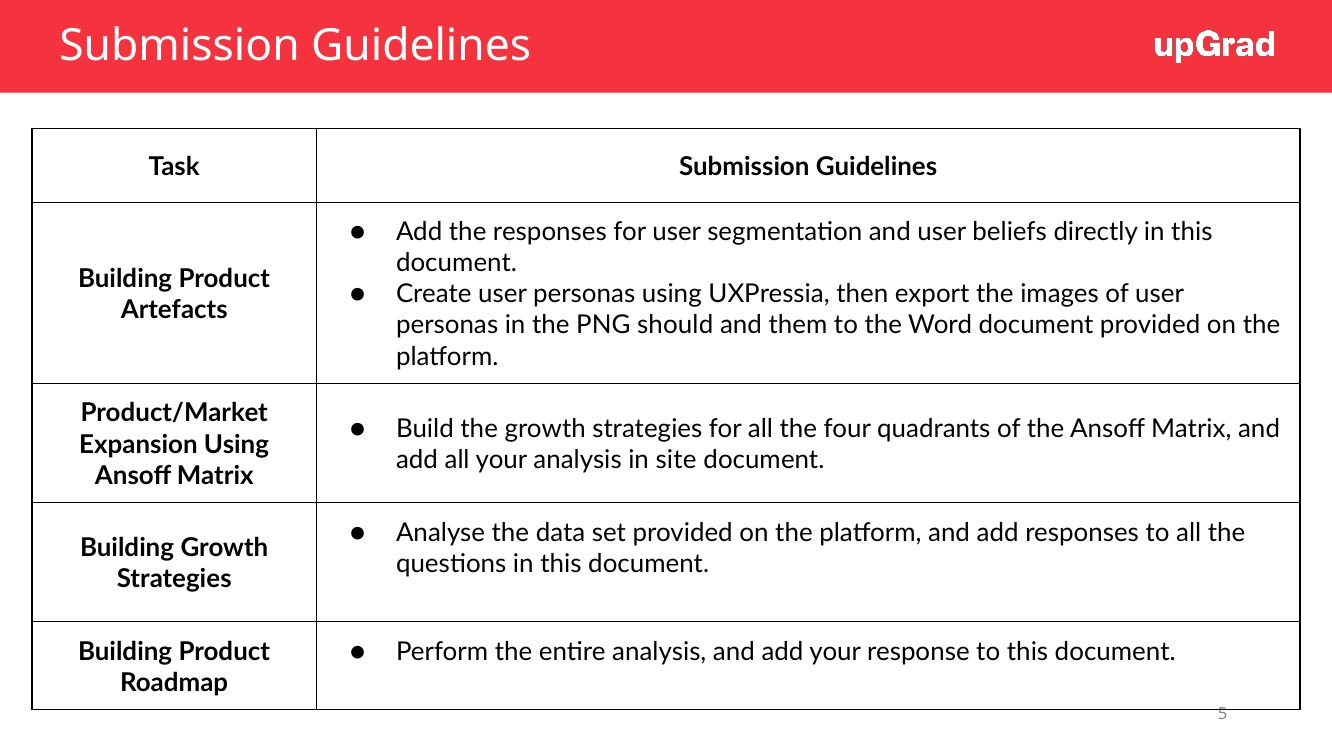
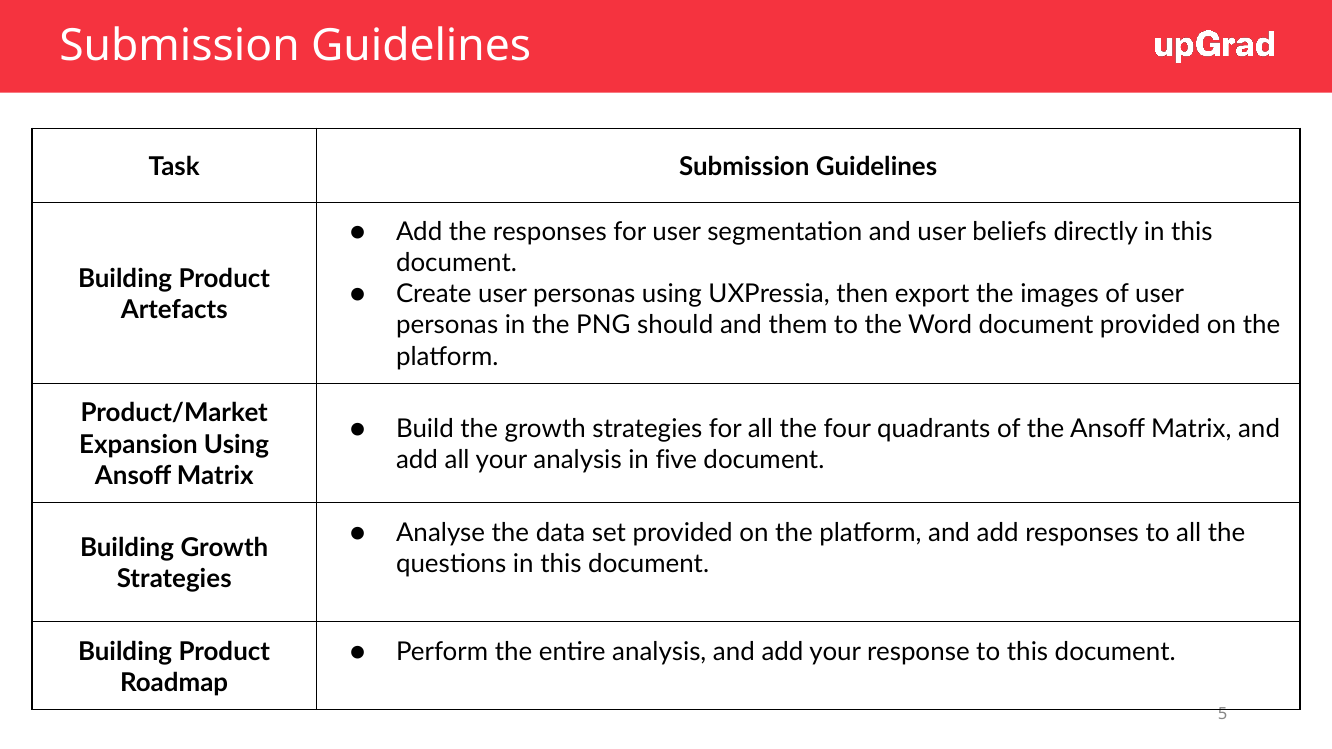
site: site -> five
